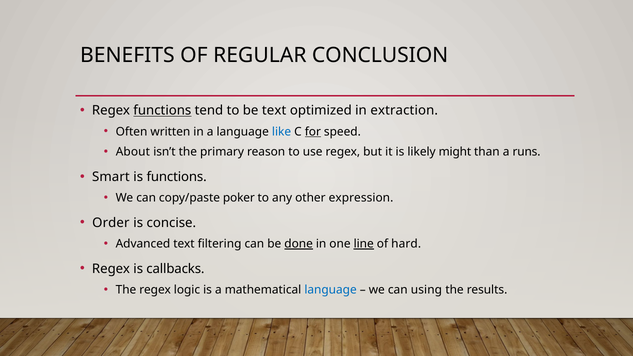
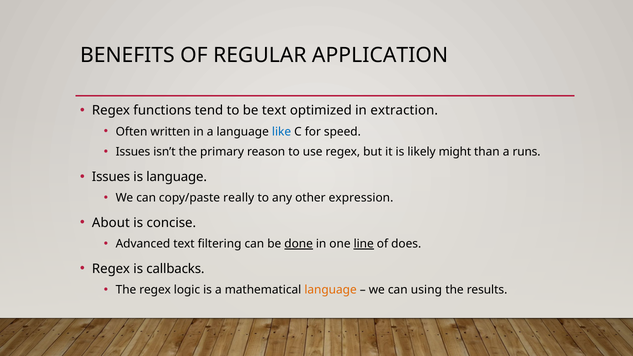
CONCLUSION: CONCLUSION -> APPLICATION
functions at (162, 111) underline: present -> none
for underline: present -> none
About at (133, 152): About -> Issues
Smart at (111, 177): Smart -> Issues
is functions: functions -> language
poker: poker -> really
Order: Order -> About
hard: hard -> does
language at (331, 290) colour: blue -> orange
